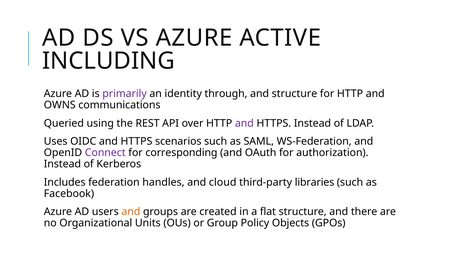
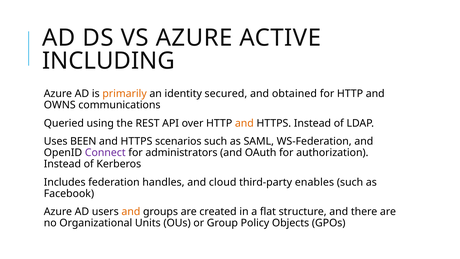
primarily colour: purple -> orange
through: through -> secured
and structure: structure -> obtained
and at (244, 123) colour: purple -> orange
OIDC: OIDC -> BEEN
corresponding: corresponding -> administrators
libraries: libraries -> enables
